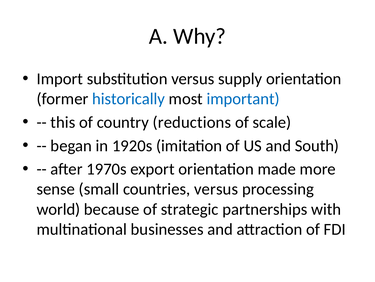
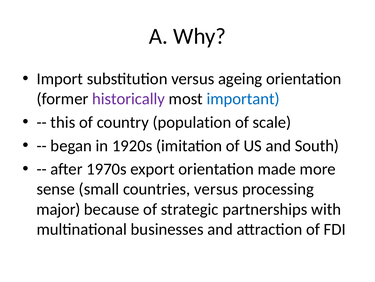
supply: supply -> ageing
historically colour: blue -> purple
reductions: reductions -> population
world: world -> major
